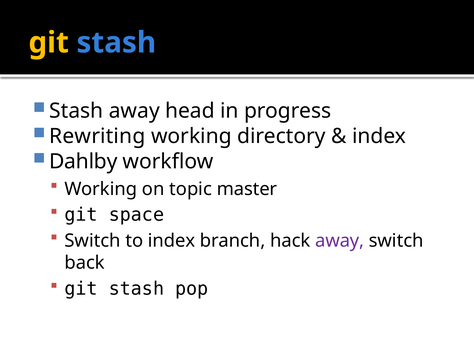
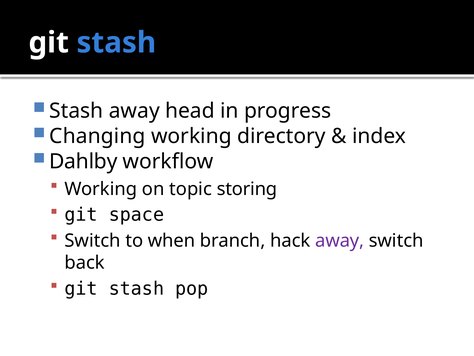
git at (49, 43) colour: yellow -> white
Rewriting: Rewriting -> Changing
master: master -> storing
to index: index -> when
